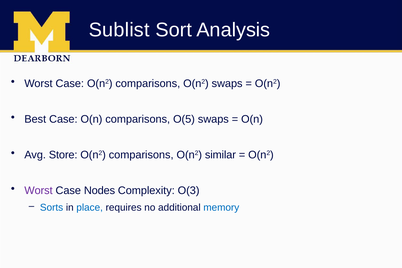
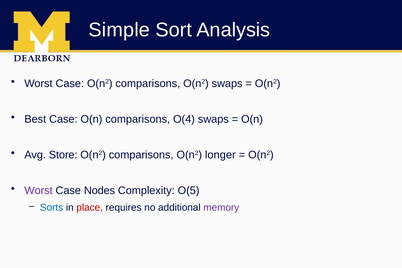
Sublist: Sublist -> Simple
O(5: O(5 -> O(4
similar: similar -> longer
O(3: O(3 -> O(5
place colour: blue -> red
memory colour: blue -> purple
